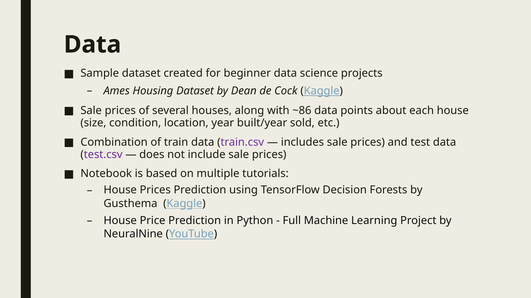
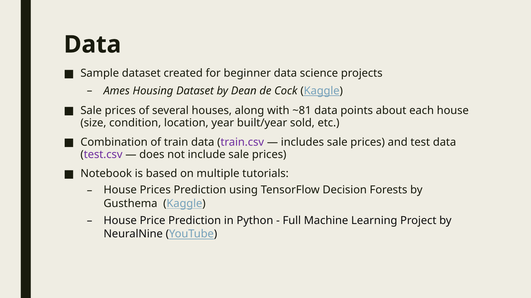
~86: ~86 -> ~81
